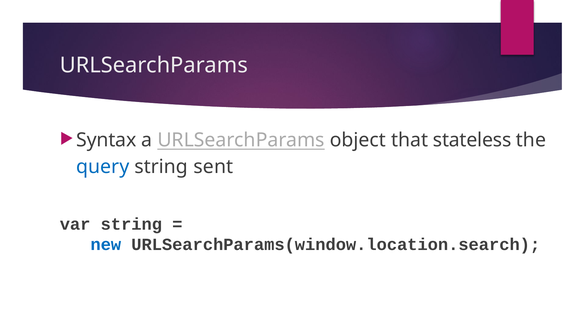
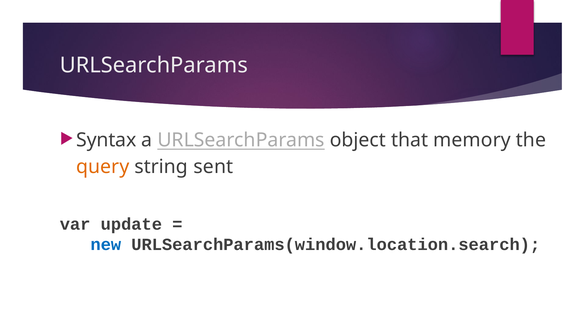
stateless: stateless -> memory
query colour: blue -> orange
var string: string -> update
